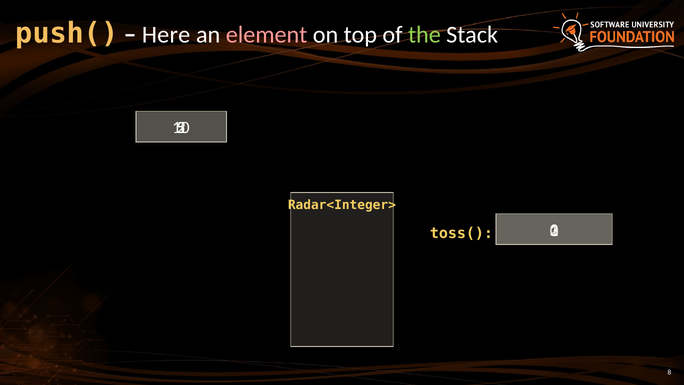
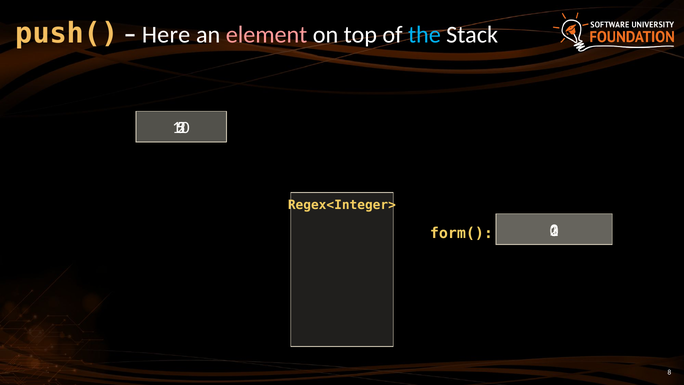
the colour: light green -> light blue
Radar<Integer>: Radar<Integer> -> Regex<Integer>
toss(: toss( -> form(
